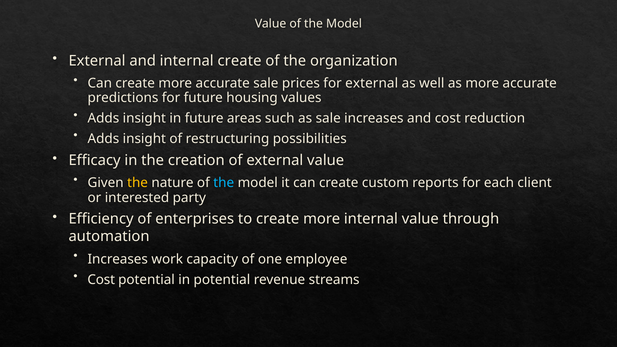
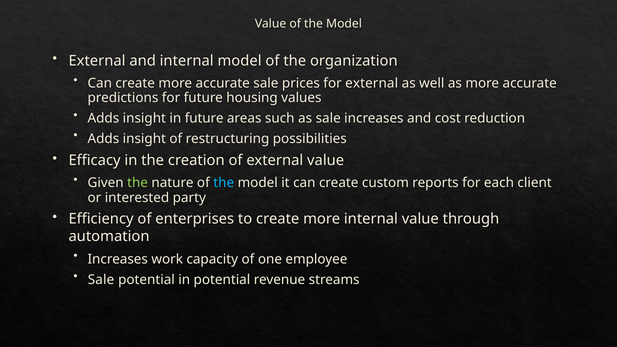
internal create: create -> model
the at (138, 183) colour: yellow -> light green
Cost at (101, 280): Cost -> Sale
